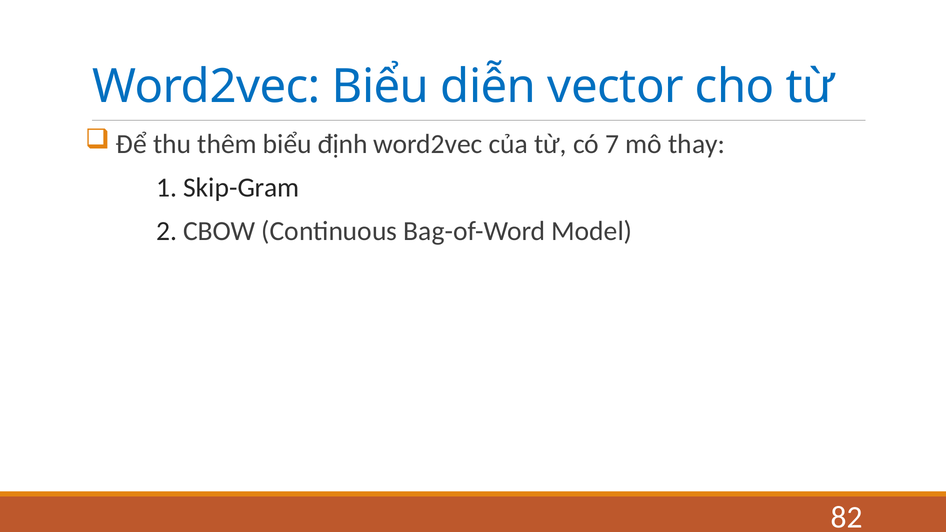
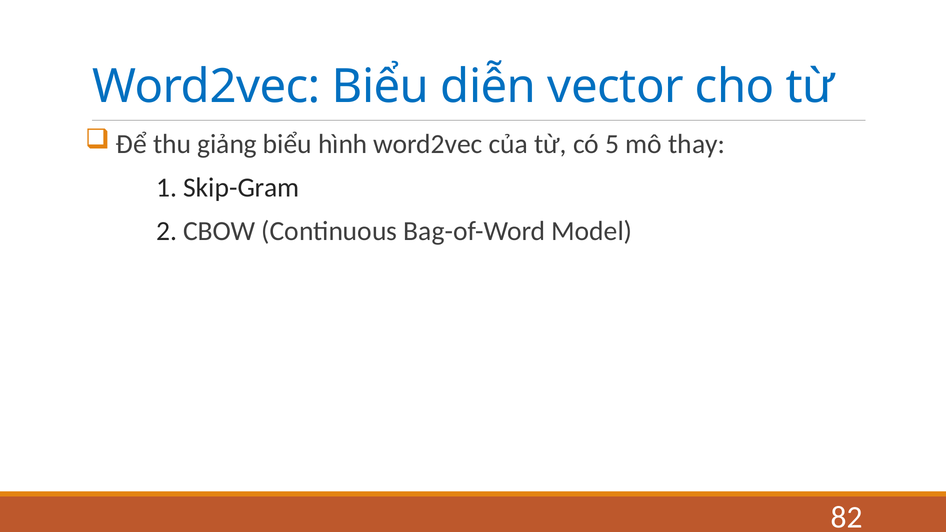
thêm: thêm -> giảng
định: định -> hình
7: 7 -> 5
